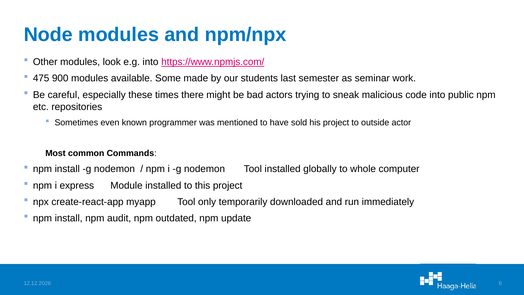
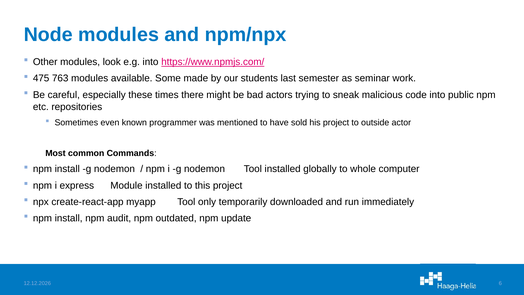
900: 900 -> 763
